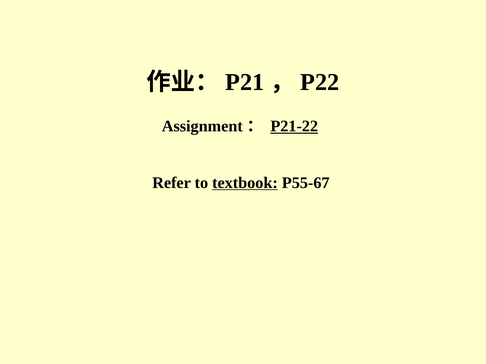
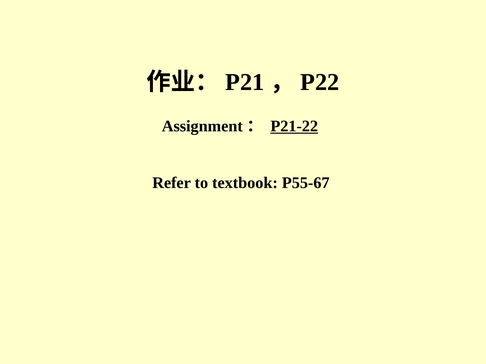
textbook underline: present -> none
